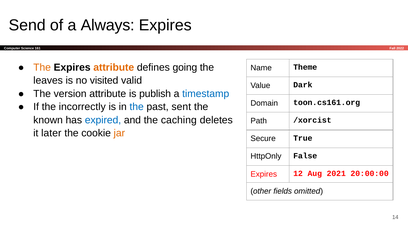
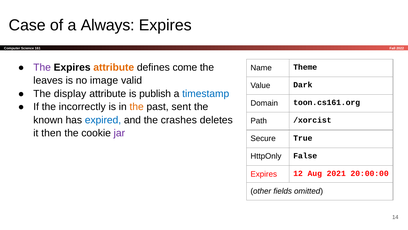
Send: Send -> Case
The at (42, 67) colour: orange -> purple
going: going -> come
visited: visited -> image
version: version -> display
the at (137, 107) colour: blue -> orange
caching: caching -> crashes
later: later -> then
jar colour: orange -> purple
